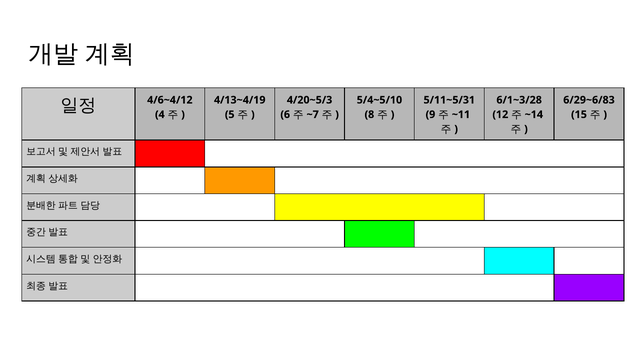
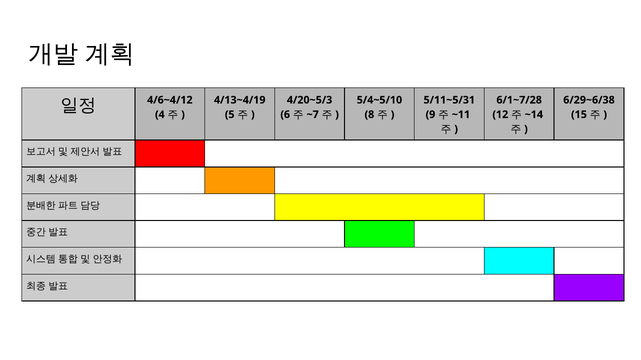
6/1~3/28: 6/1~3/28 -> 6/1~7/28
6/29~6/83: 6/29~6/83 -> 6/29~6/38
